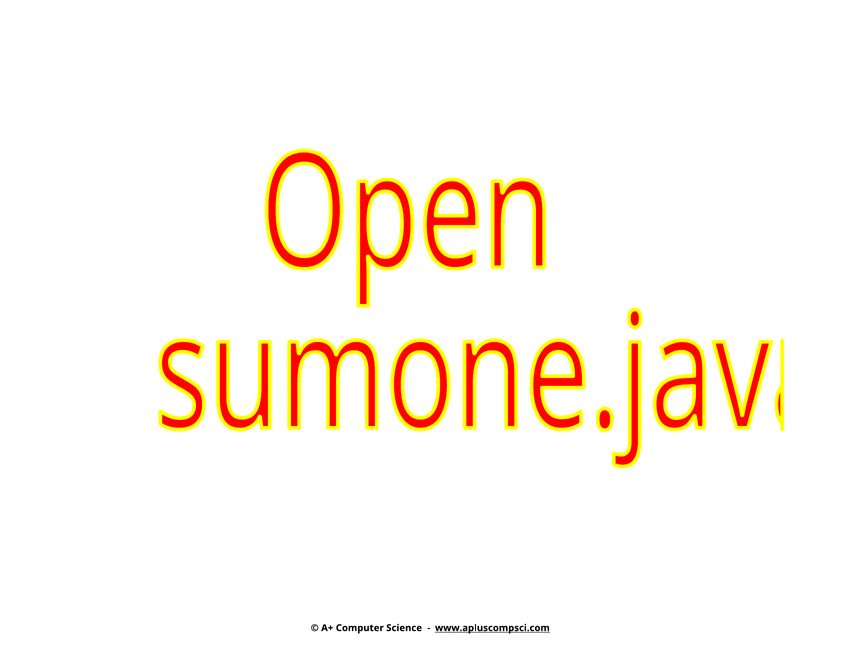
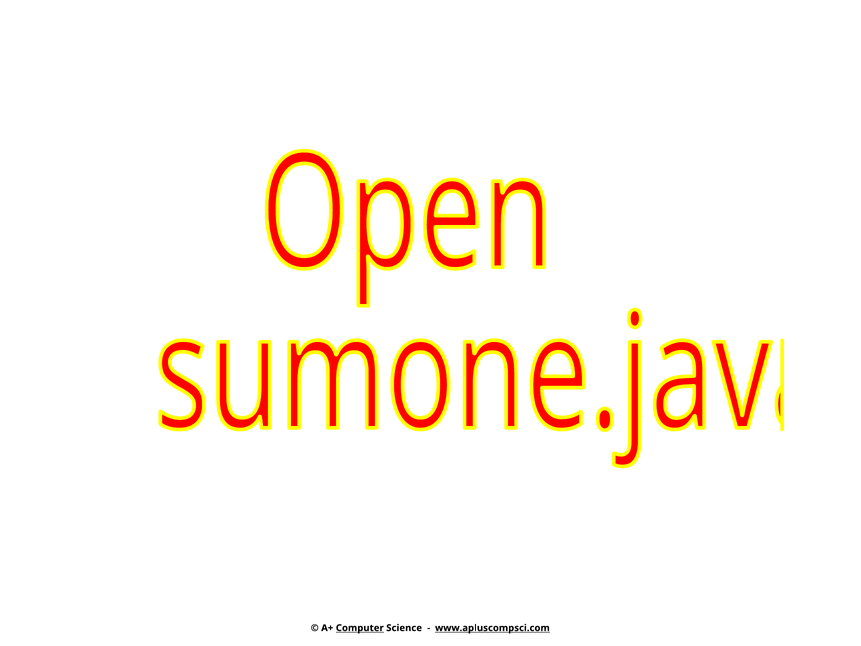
Computer underline: none -> present
